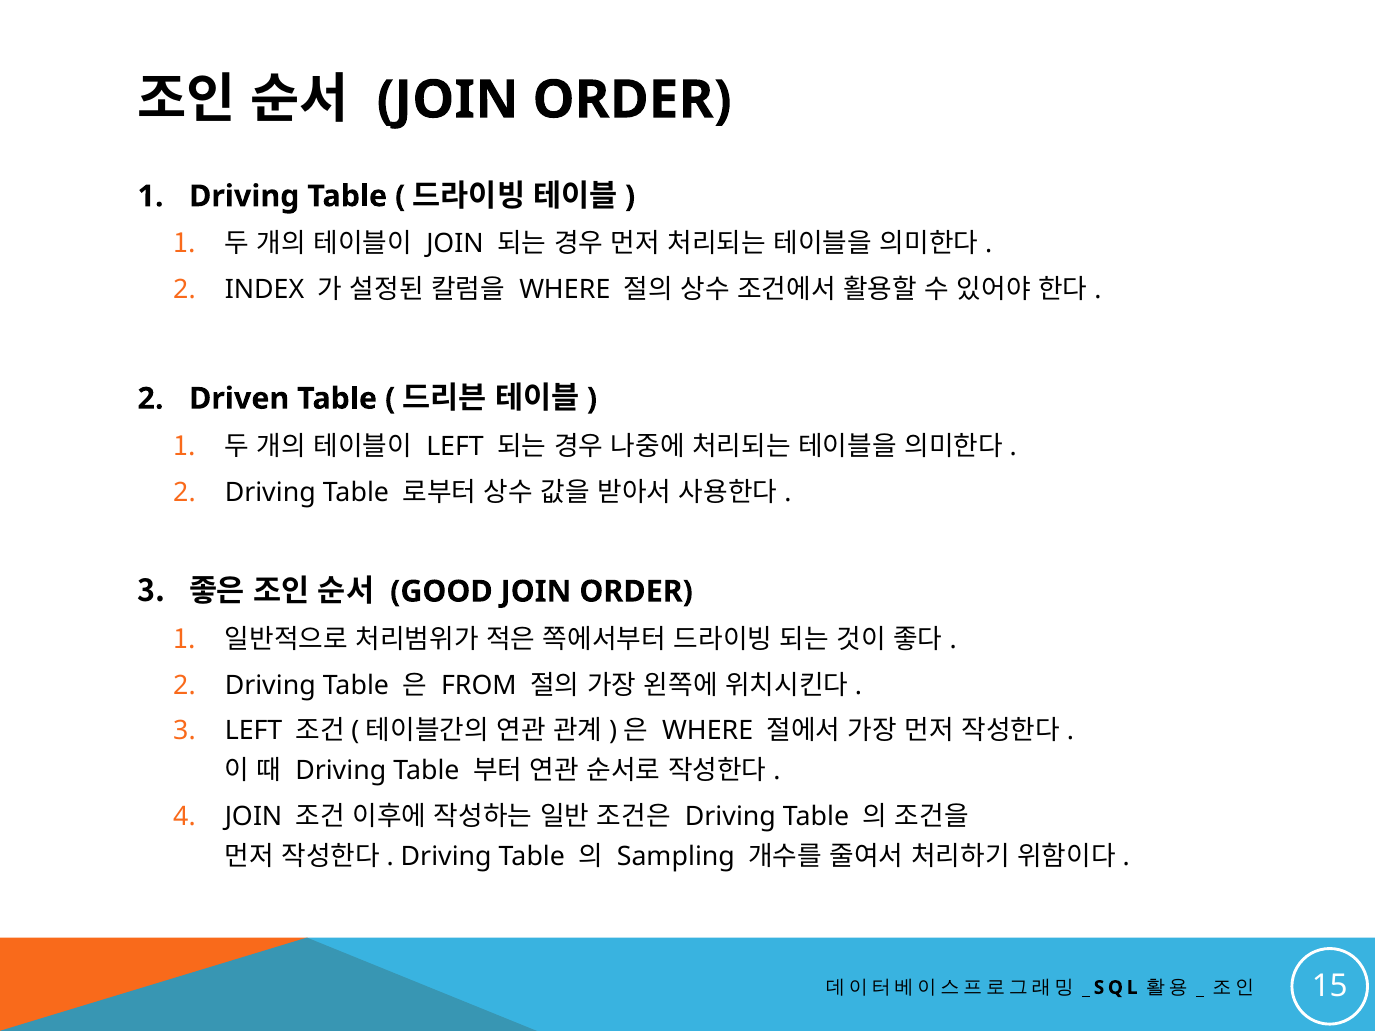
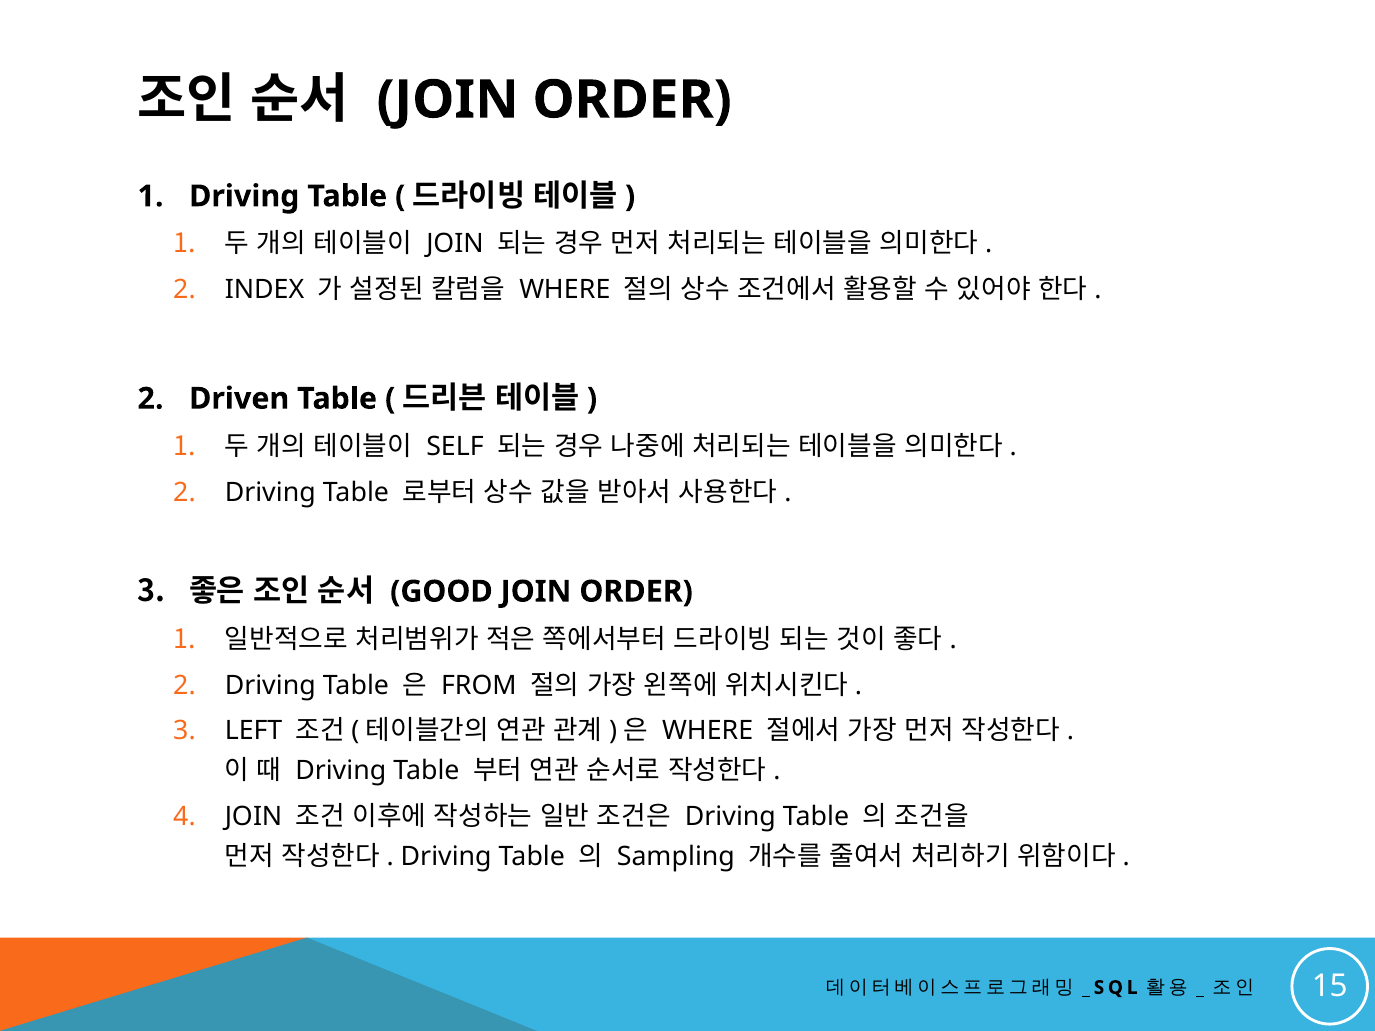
LEFT at (455, 447): LEFT -> SELF
